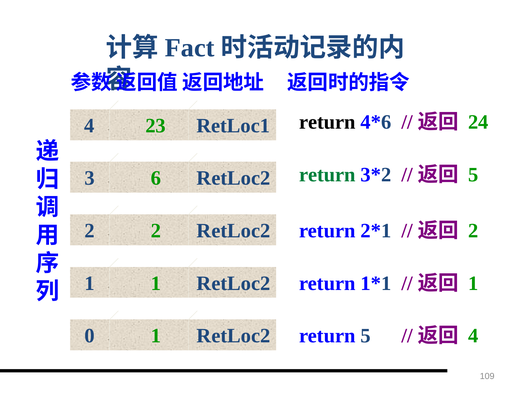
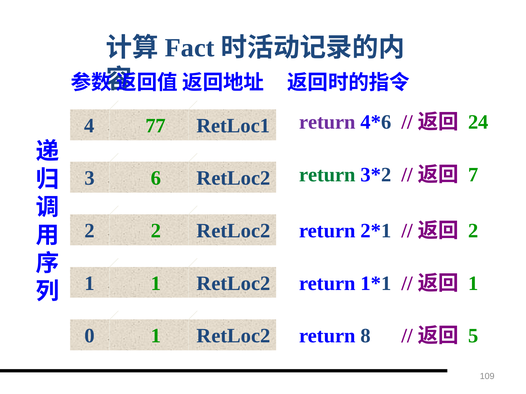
return at (327, 122) colour: black -> purple
23: 23 -> 77
5 at (473, 175): 5 -> 7
return 5: 5 -> 8
4 at (473, 336): 4 -> 5
